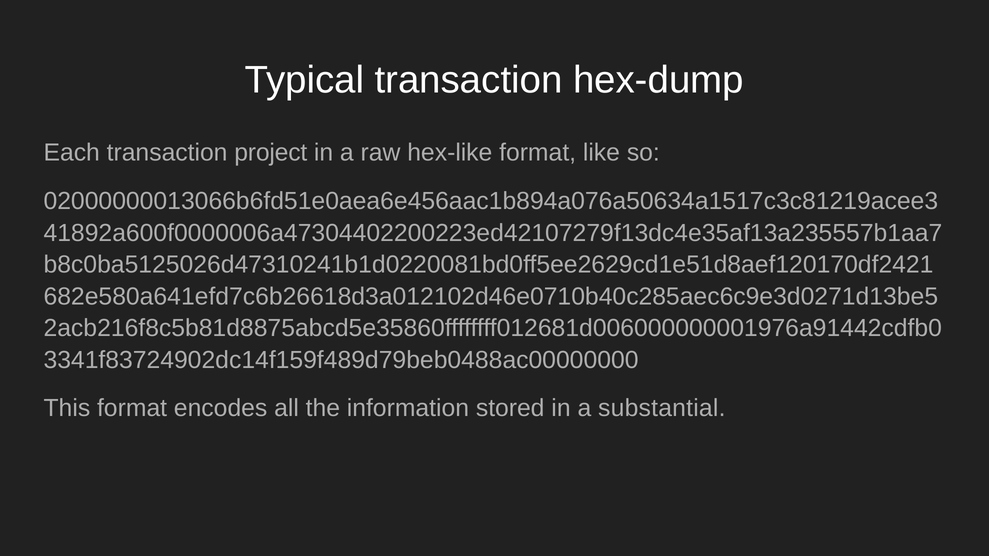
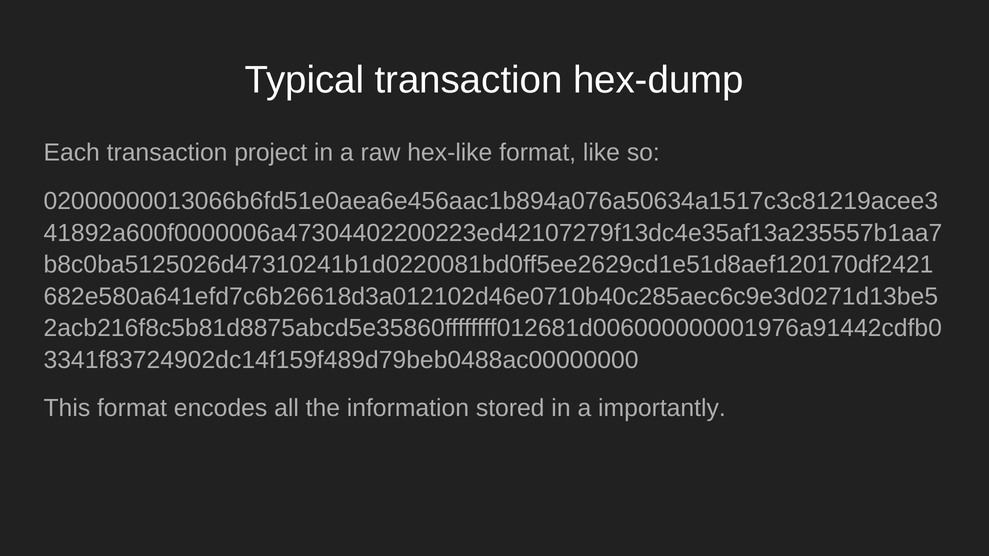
substantial: substantial -> importantly
